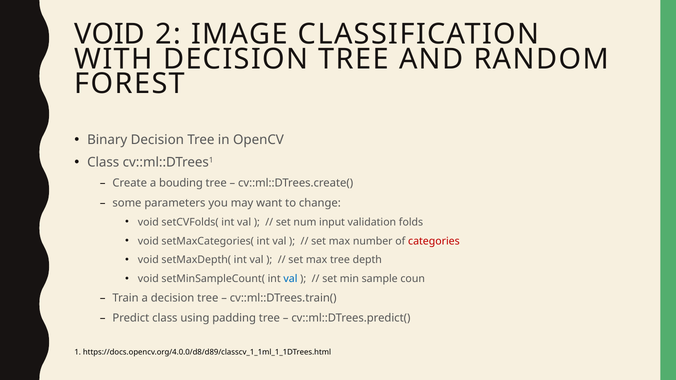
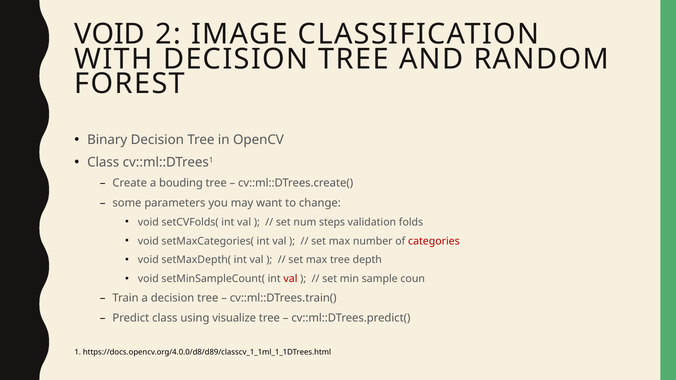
input: input -> steps
val at (290, 279) colour: blue -> red
padding: padding -> visualize
